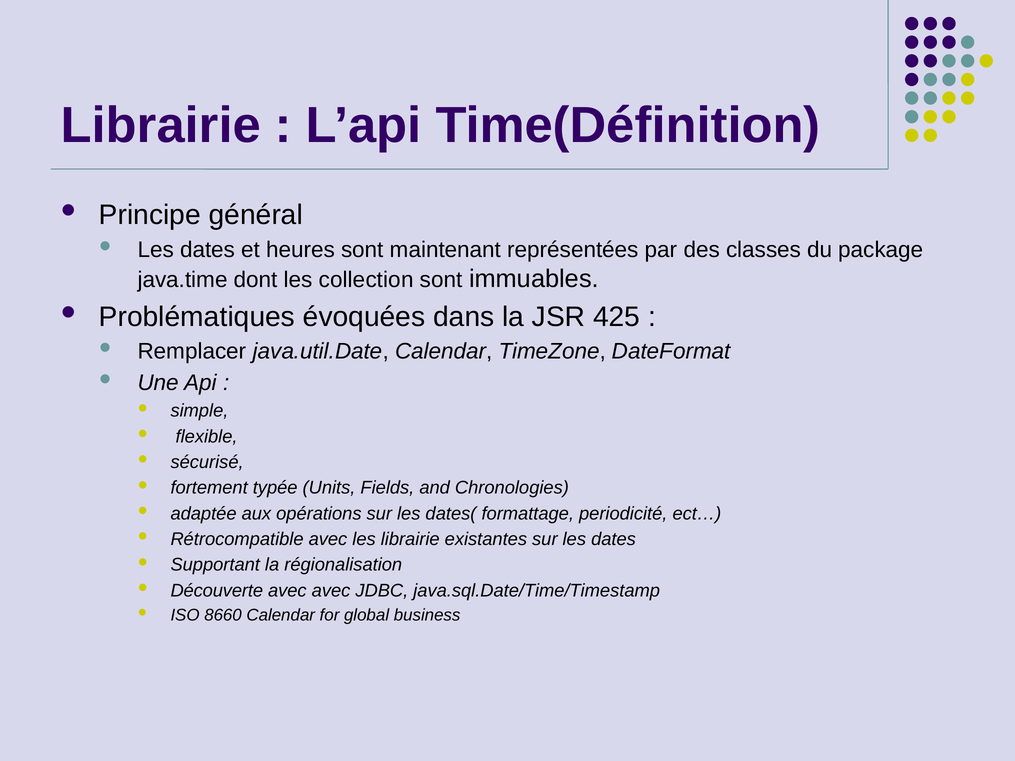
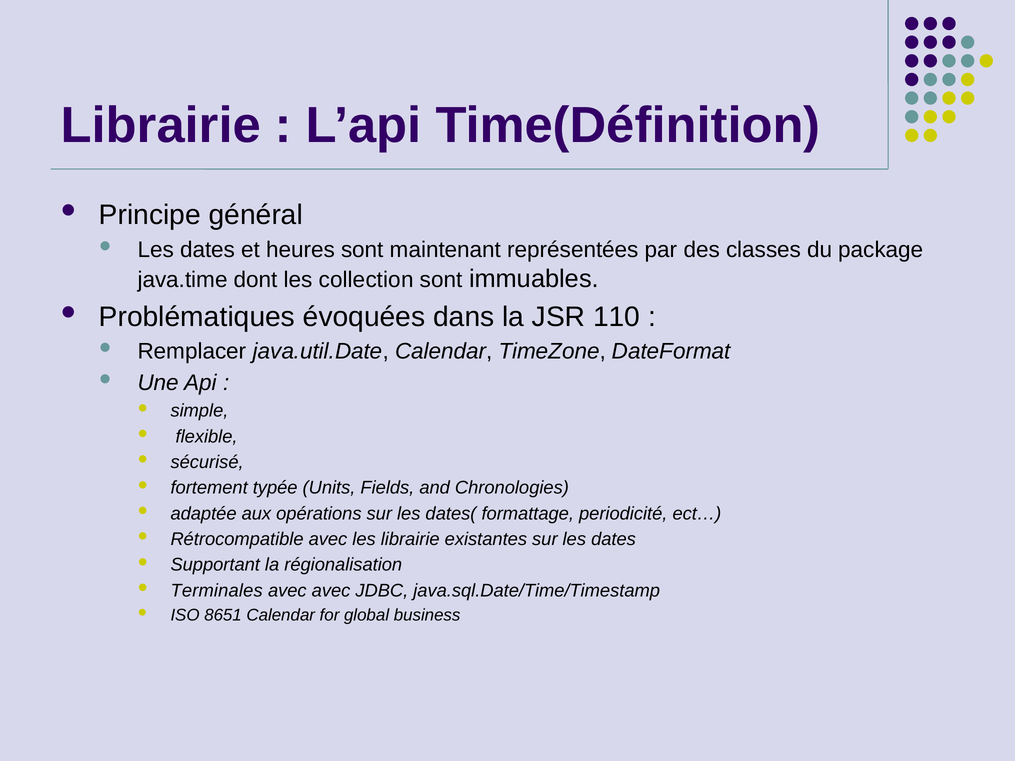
425: 425 -> 110
Découverte: Découverte -> Terminales
8660: 8660 -> 8651
